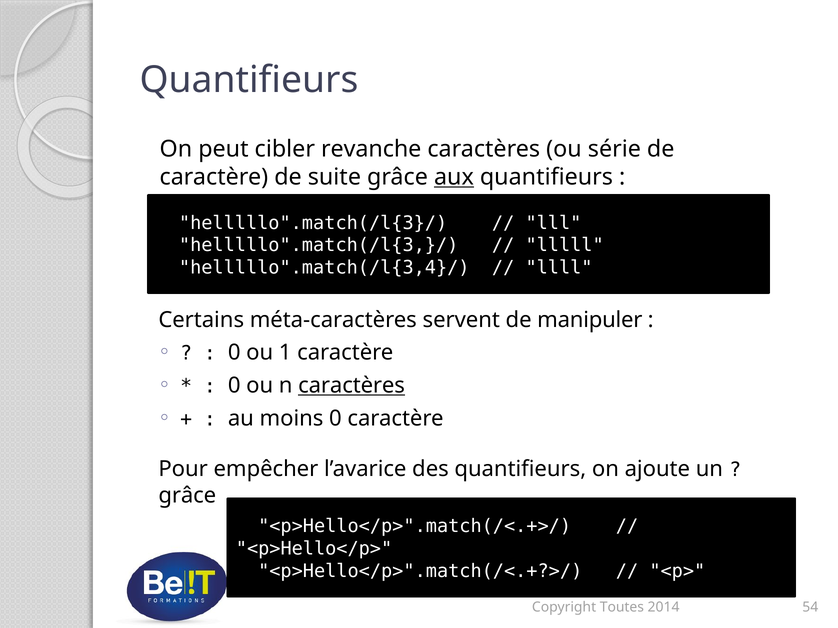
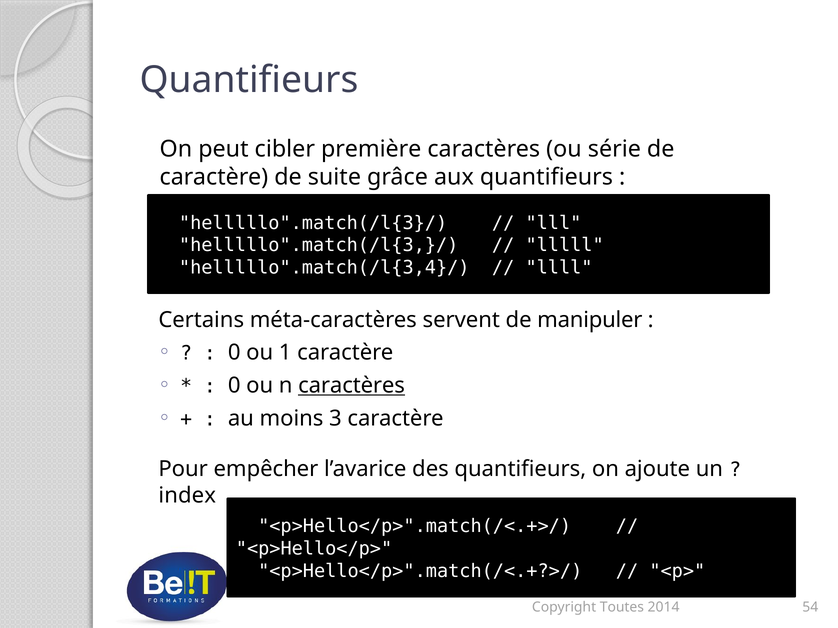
revanche: revanche -> première
aux underline: present -> none
moins 0: 0 -> 3
grâce at (187, 496): grâce -> index
